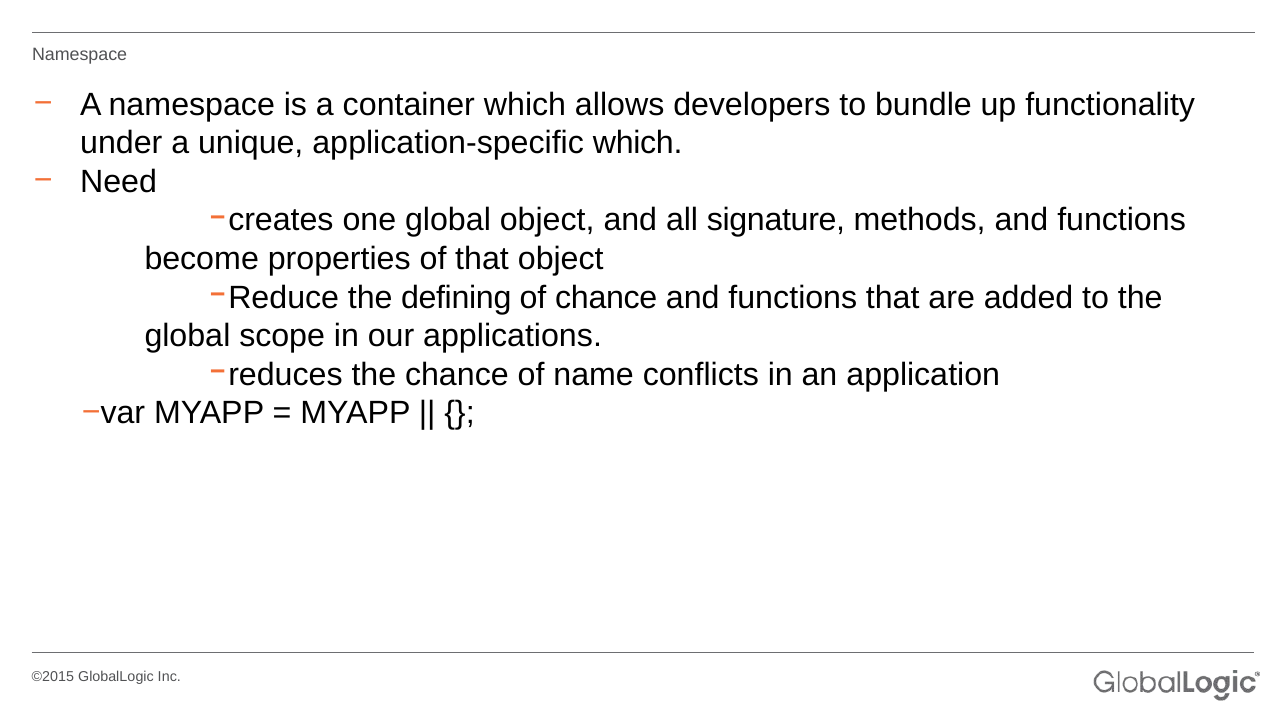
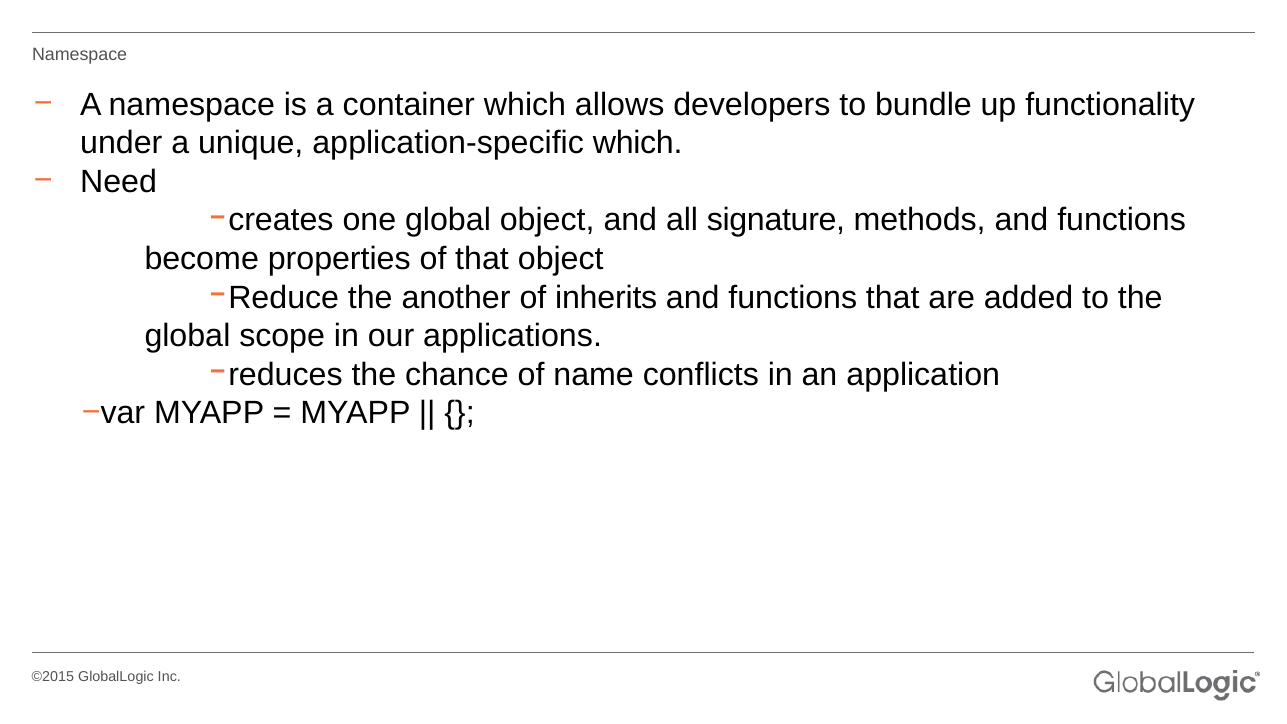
defining: defining -> another
of chance: chance -> inherits
